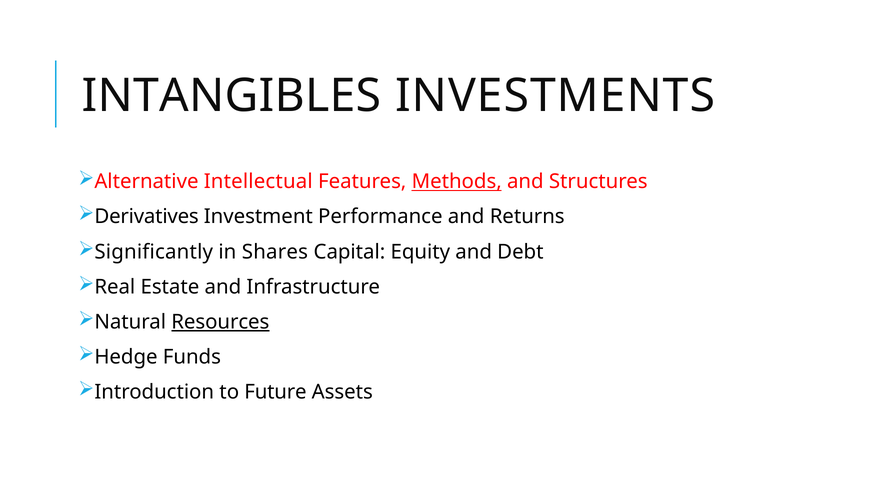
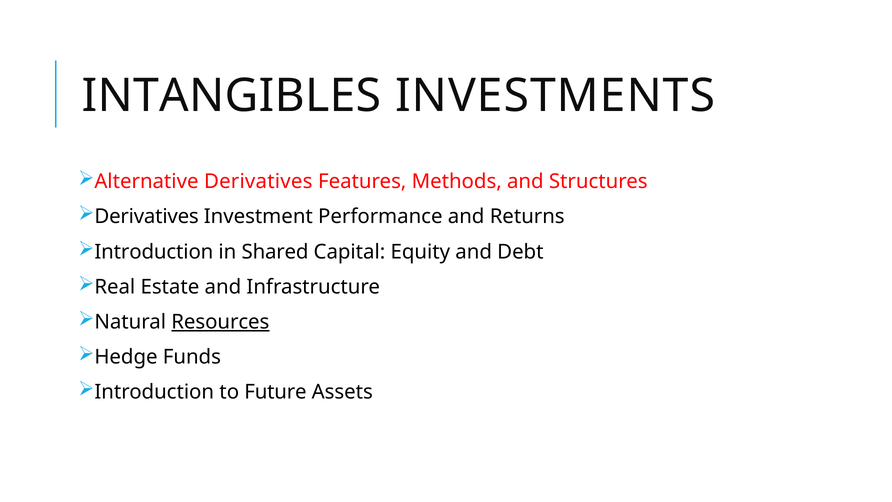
Alternative Intellectual: Intellectual -> Derivatives
Methods underline: present -> none
Significantly at (154, 252): Significantly -> Introduction
Shares: Shares -> Shared
